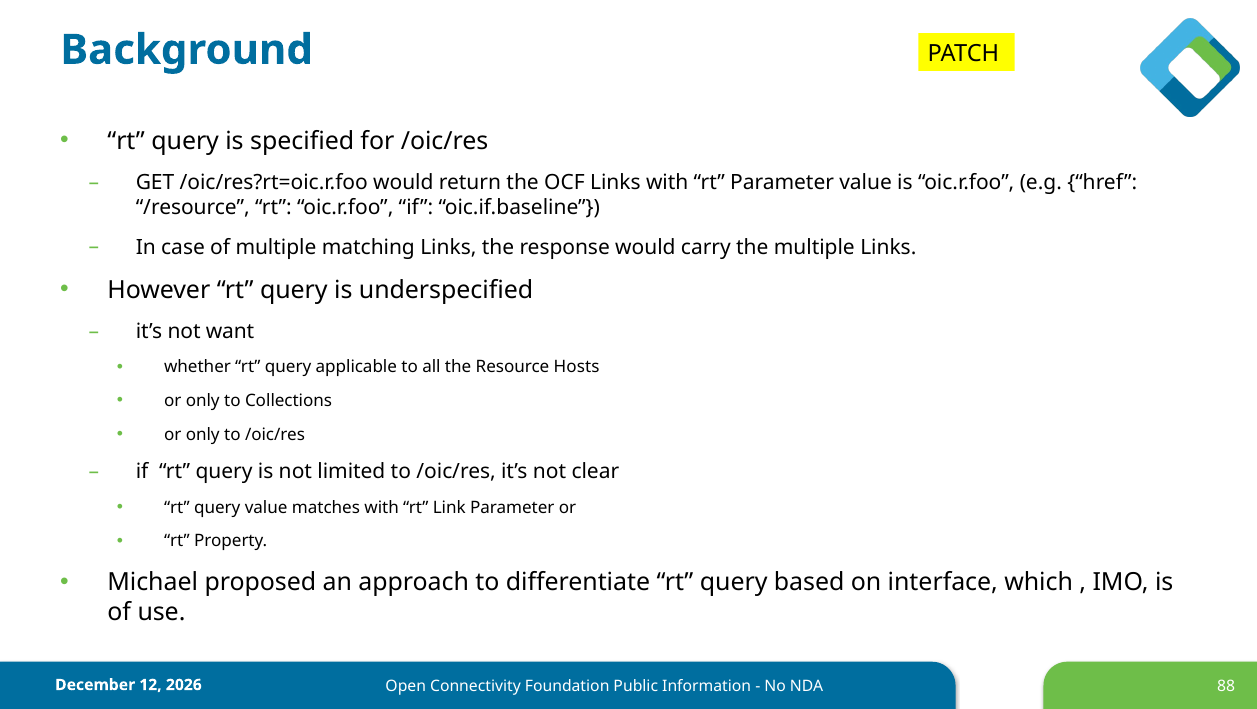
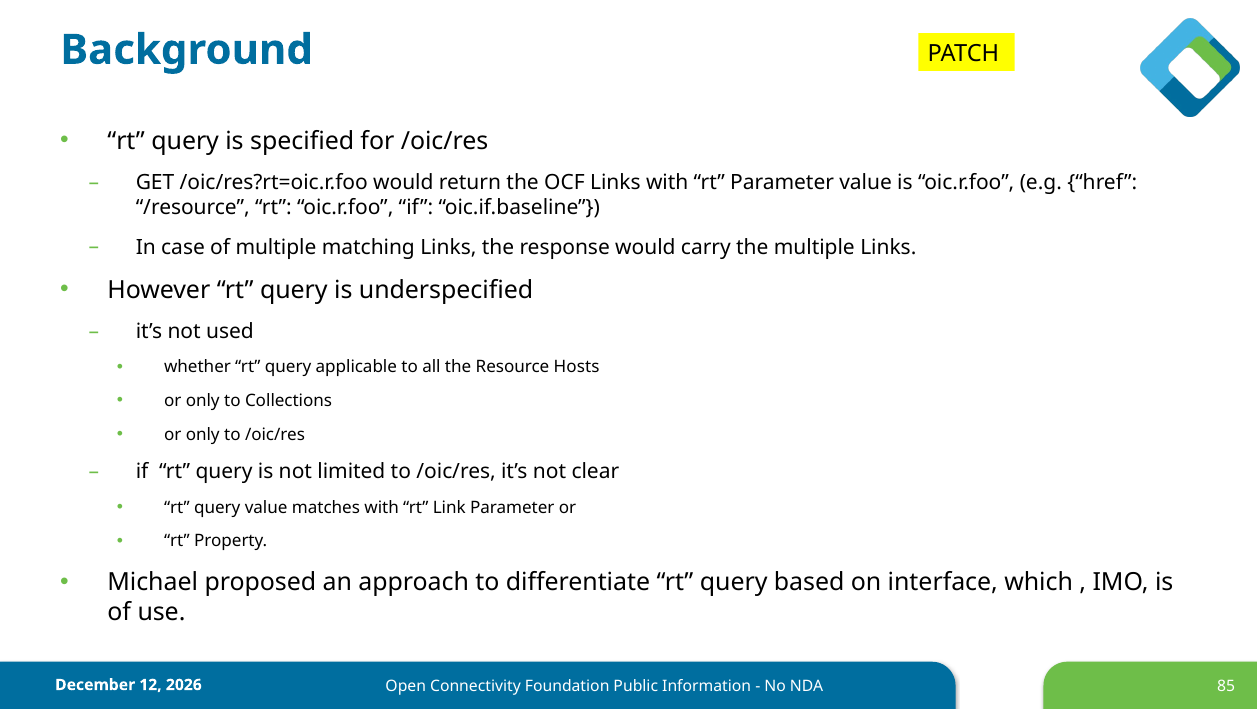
want: want -> used
88: 88 -> 85
